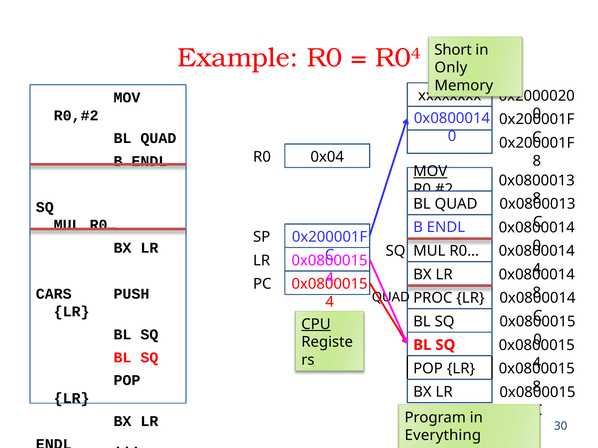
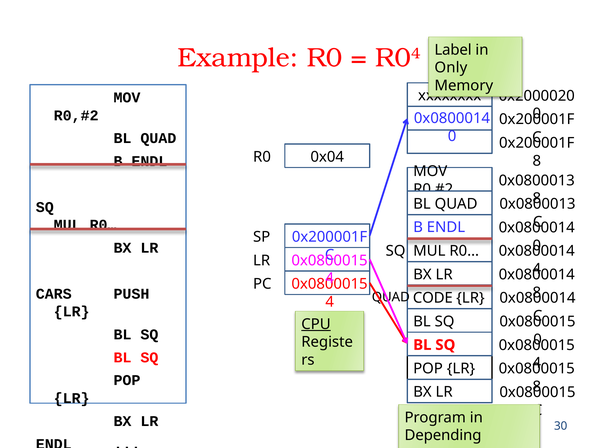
Short: Short -> Label
MOV at (430, 172) underline: present -> none
PROC: PROC -> CODE
Everything: Everything -> Depending
